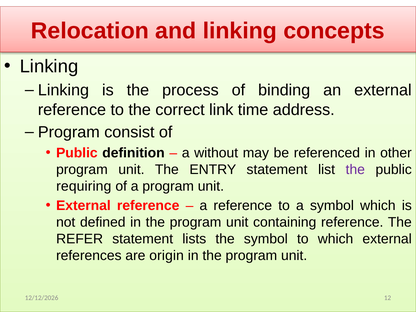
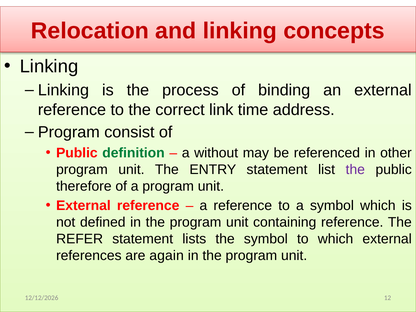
definition colour: black -> green
requiring: requiring -> therefore
origin: origin -> again
